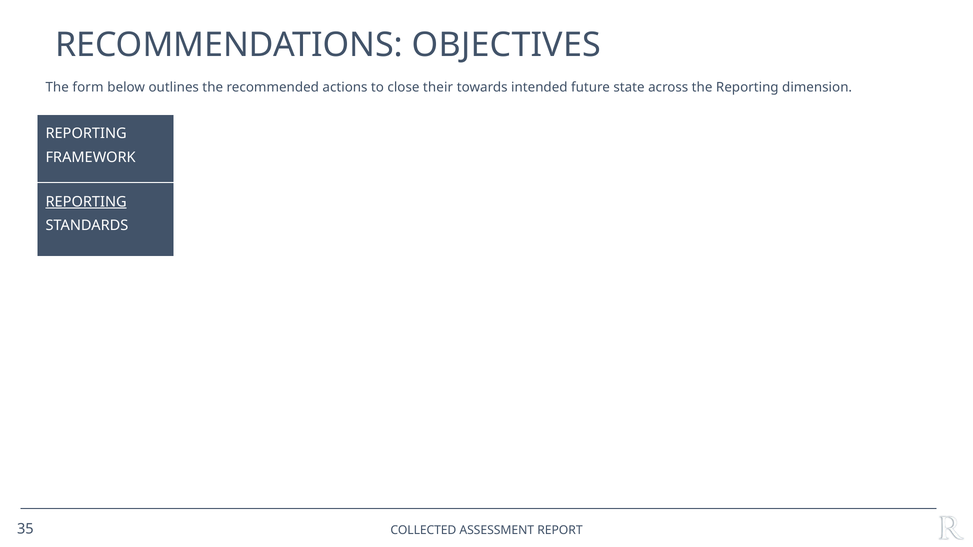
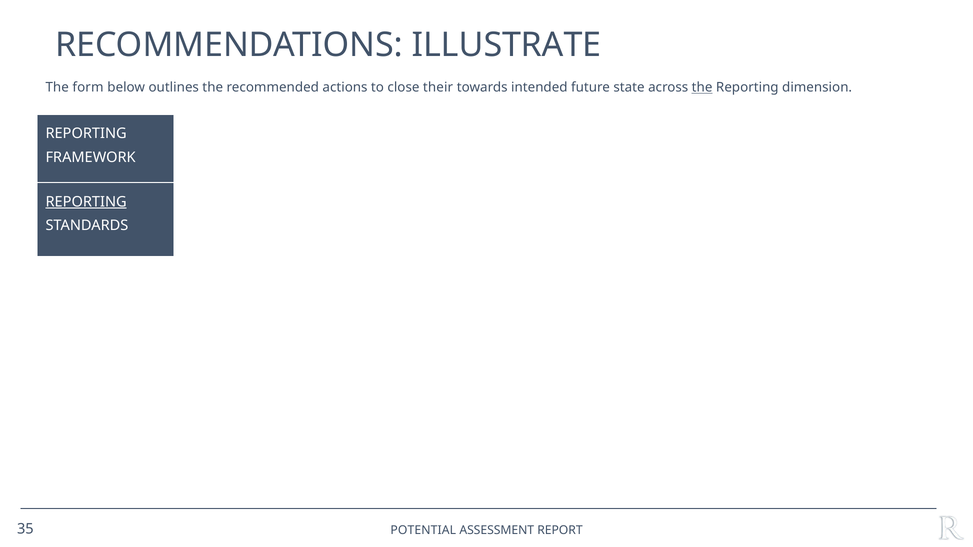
OBJECTIVES: OBJECTIVES -> ILLUSTRATE
the at (702, 88) underline: none -> present
COLLECTED: COLLECTED -> POTENTIAL
